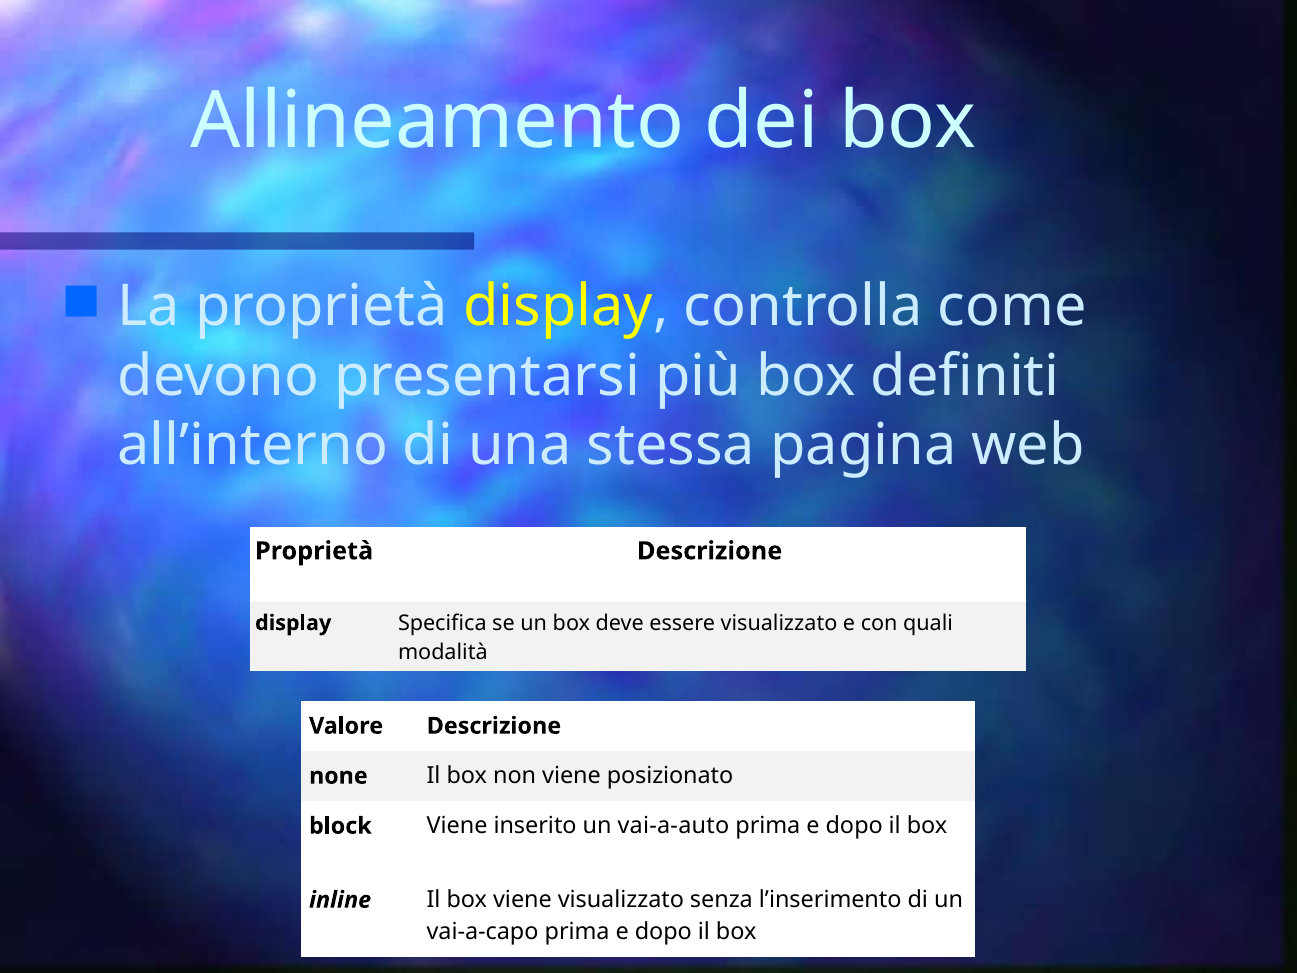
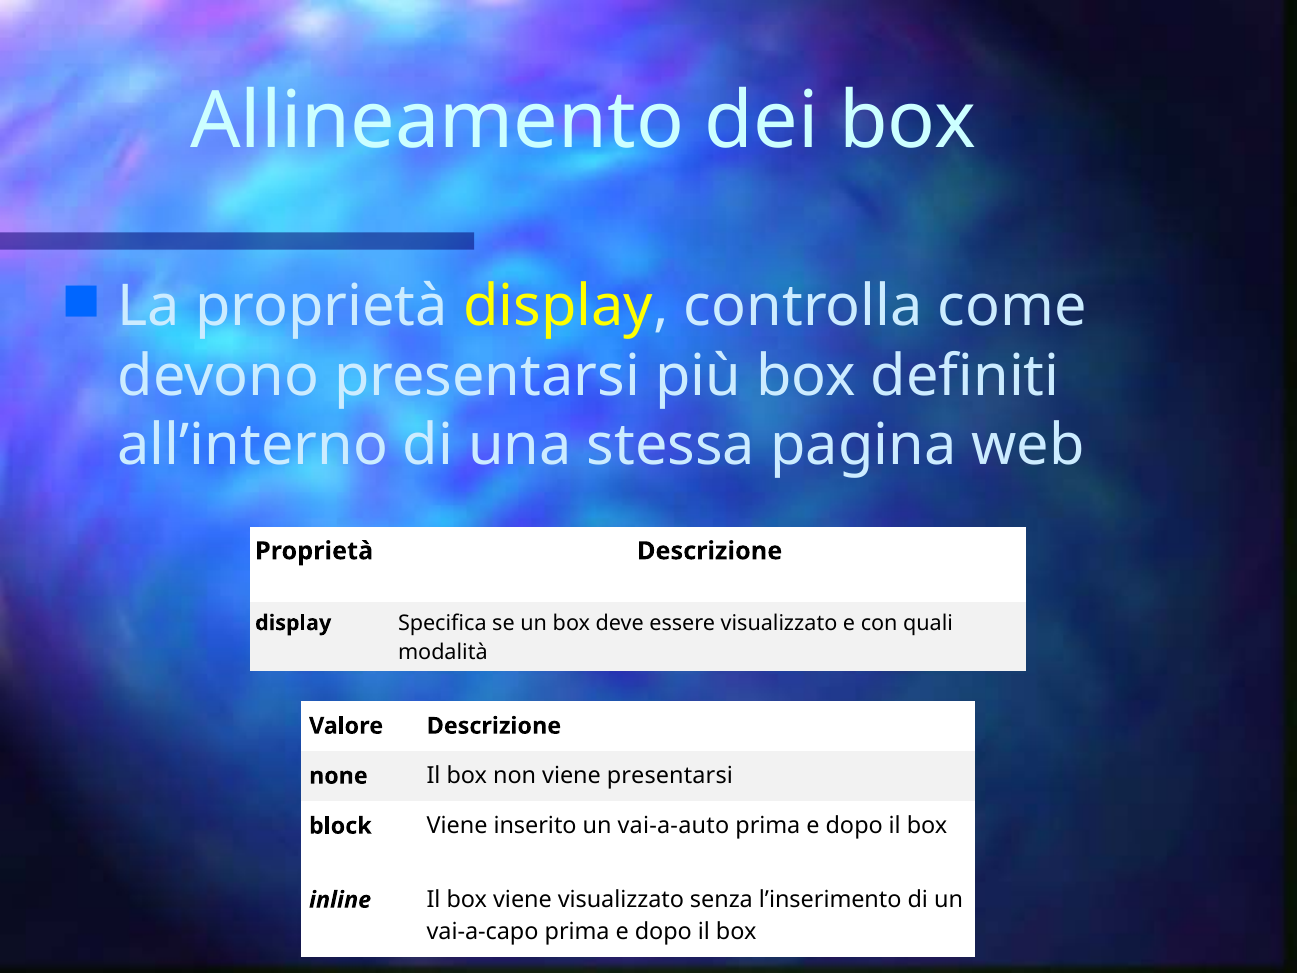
viene posizionato: posizionato -> presentarsi
